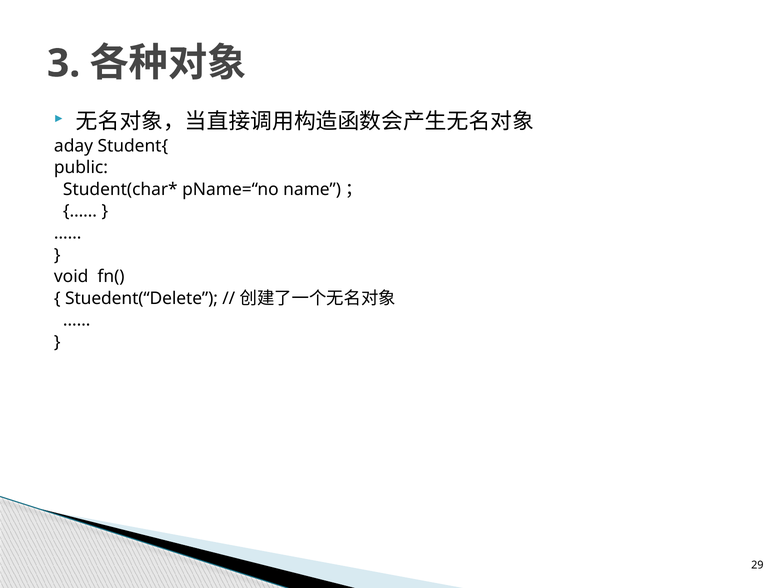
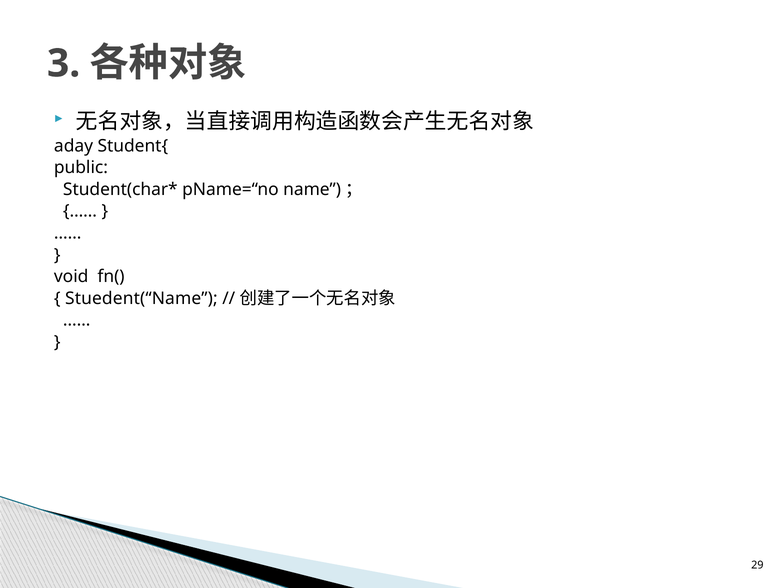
Stuedent(“Delete: Stuedent(“Delete -> Stuedent(“Name
